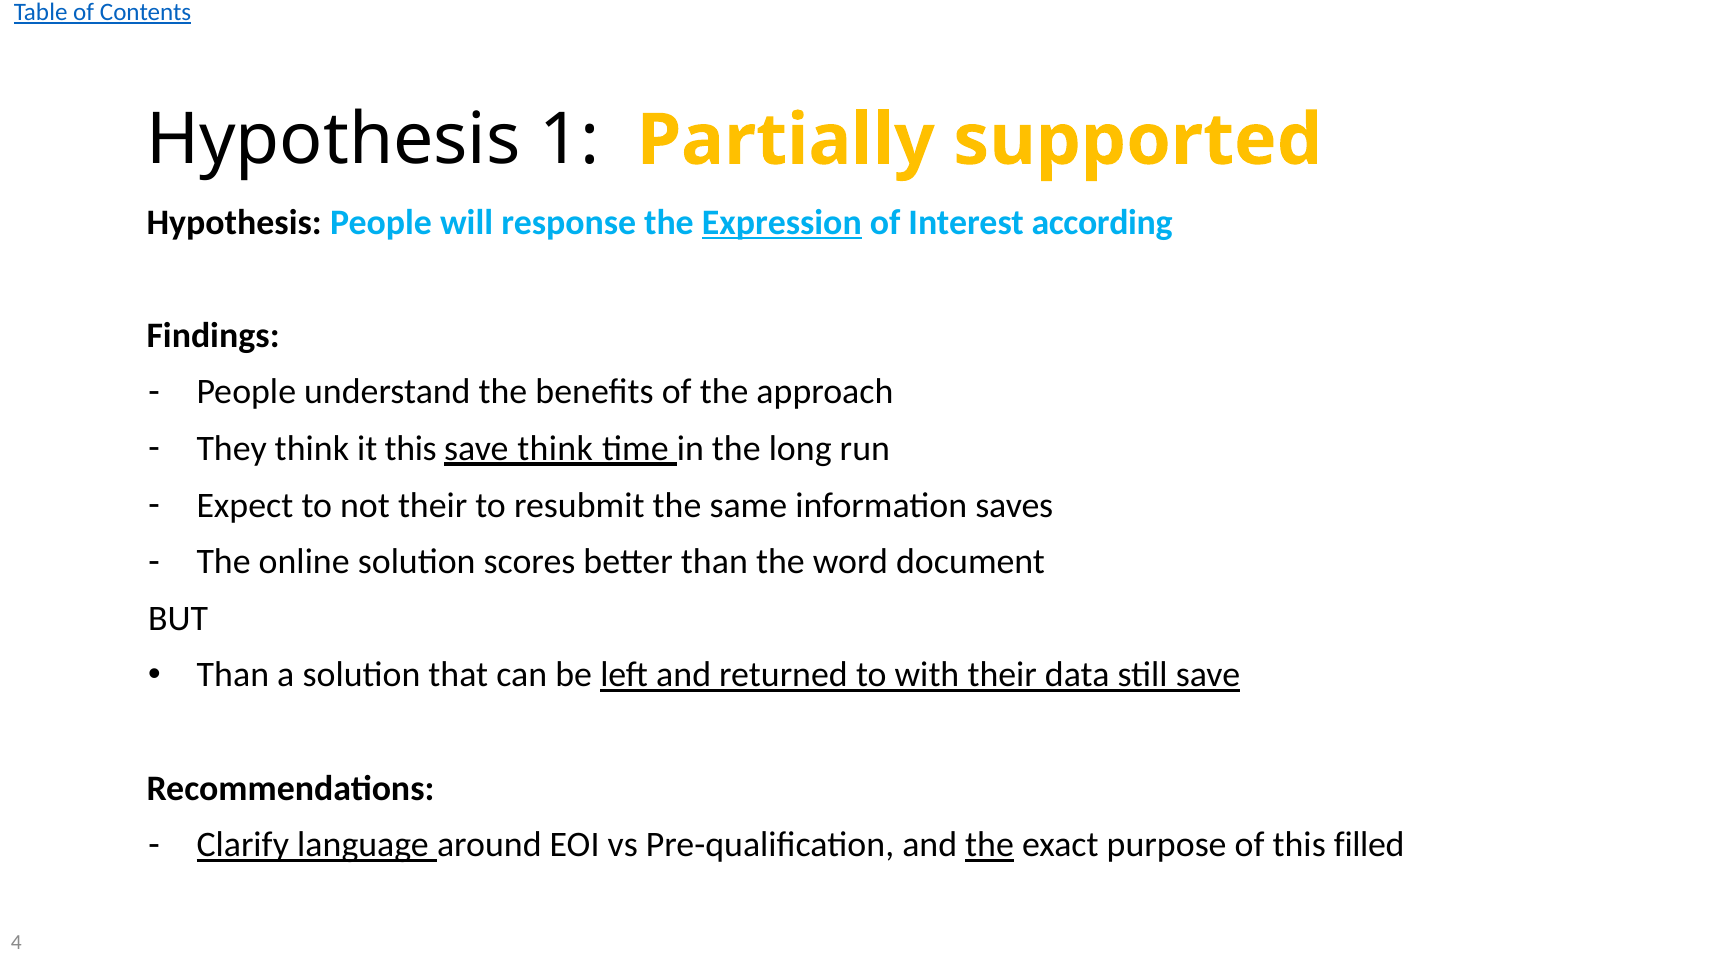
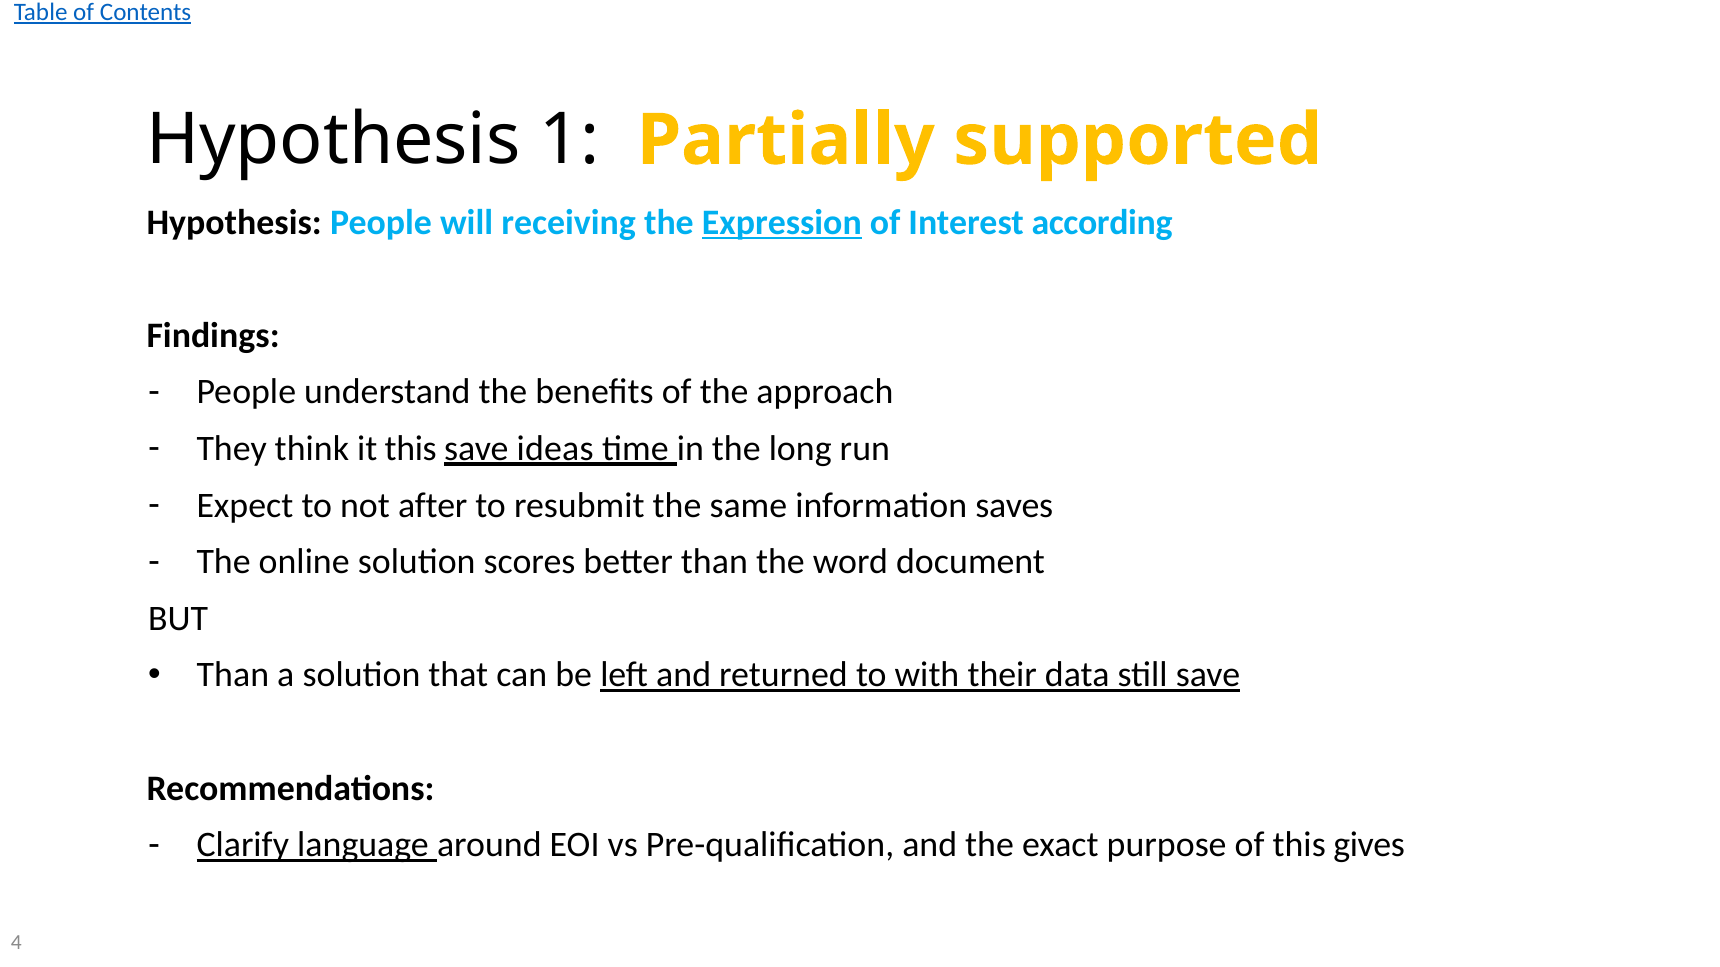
response: response -> receiving
save think: think -> ideas
not their: their -> after
the at (990, 846) underline: present -> none
filled: filled -> gives
